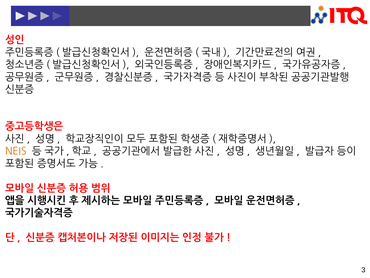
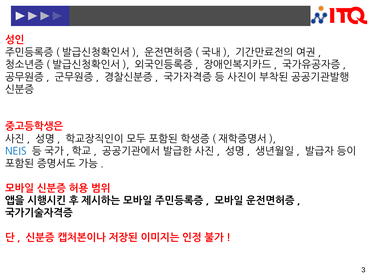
NEIS colour: orange -> blue
